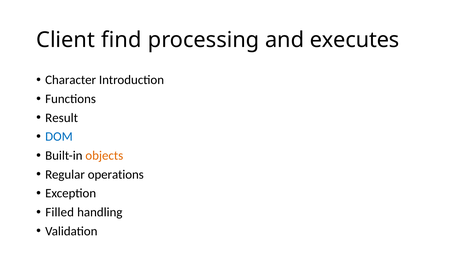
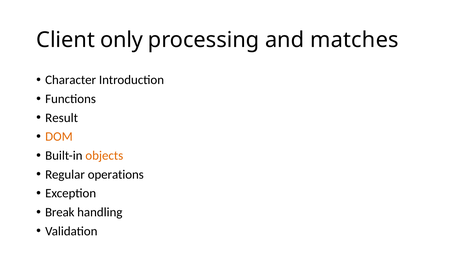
find: find -> only
executes: executes -> matches
DOM colour: blue -> orange
Filled: Filled -> Break
